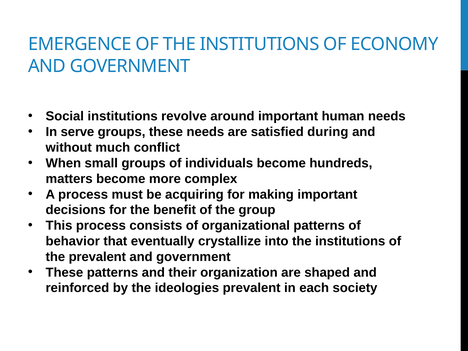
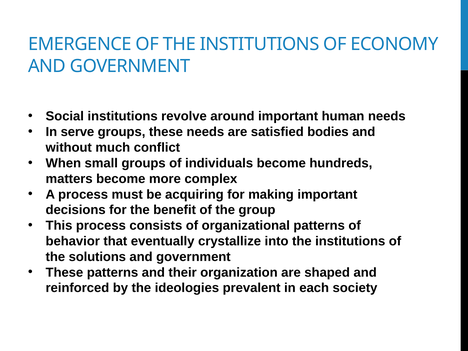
during: during -> bodies
the prevalent: prevalent -> solutions
